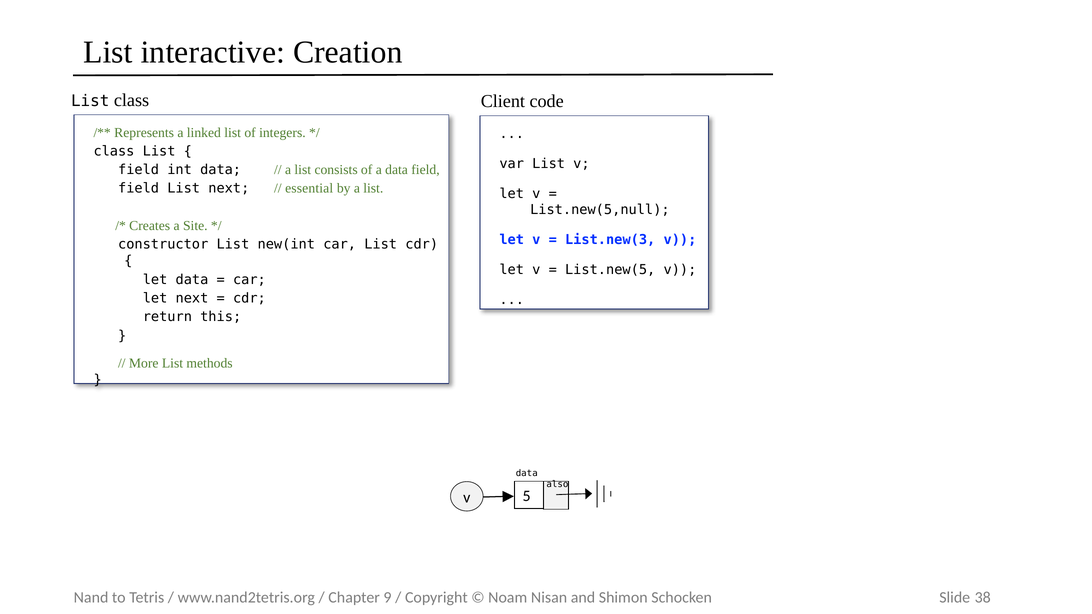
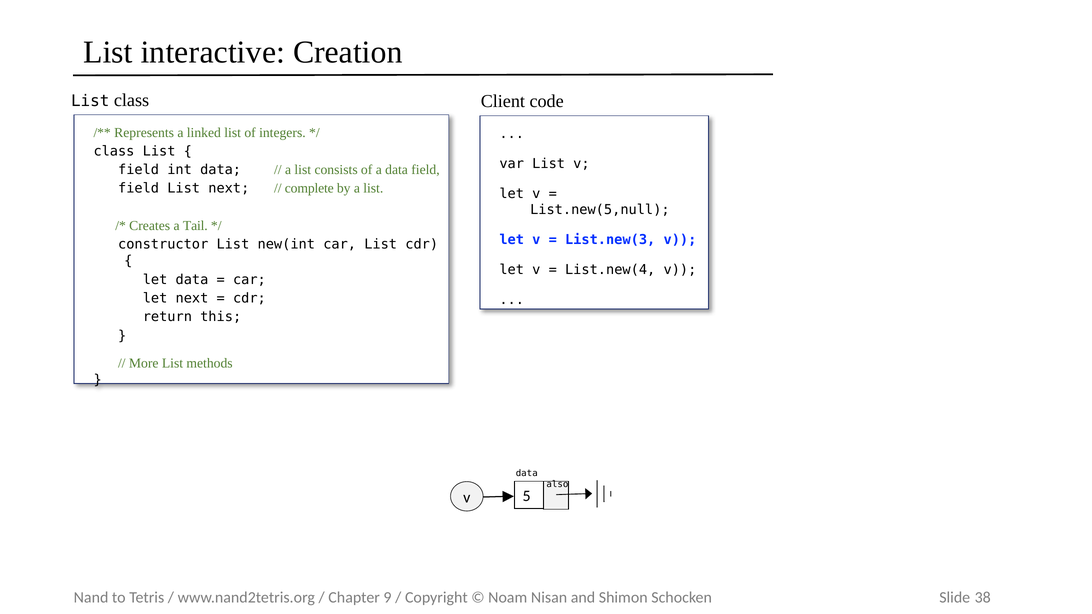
essential: essential -> complete
Site: Site -> Tail
List.new(5: List.new(5 -> List.new(4
